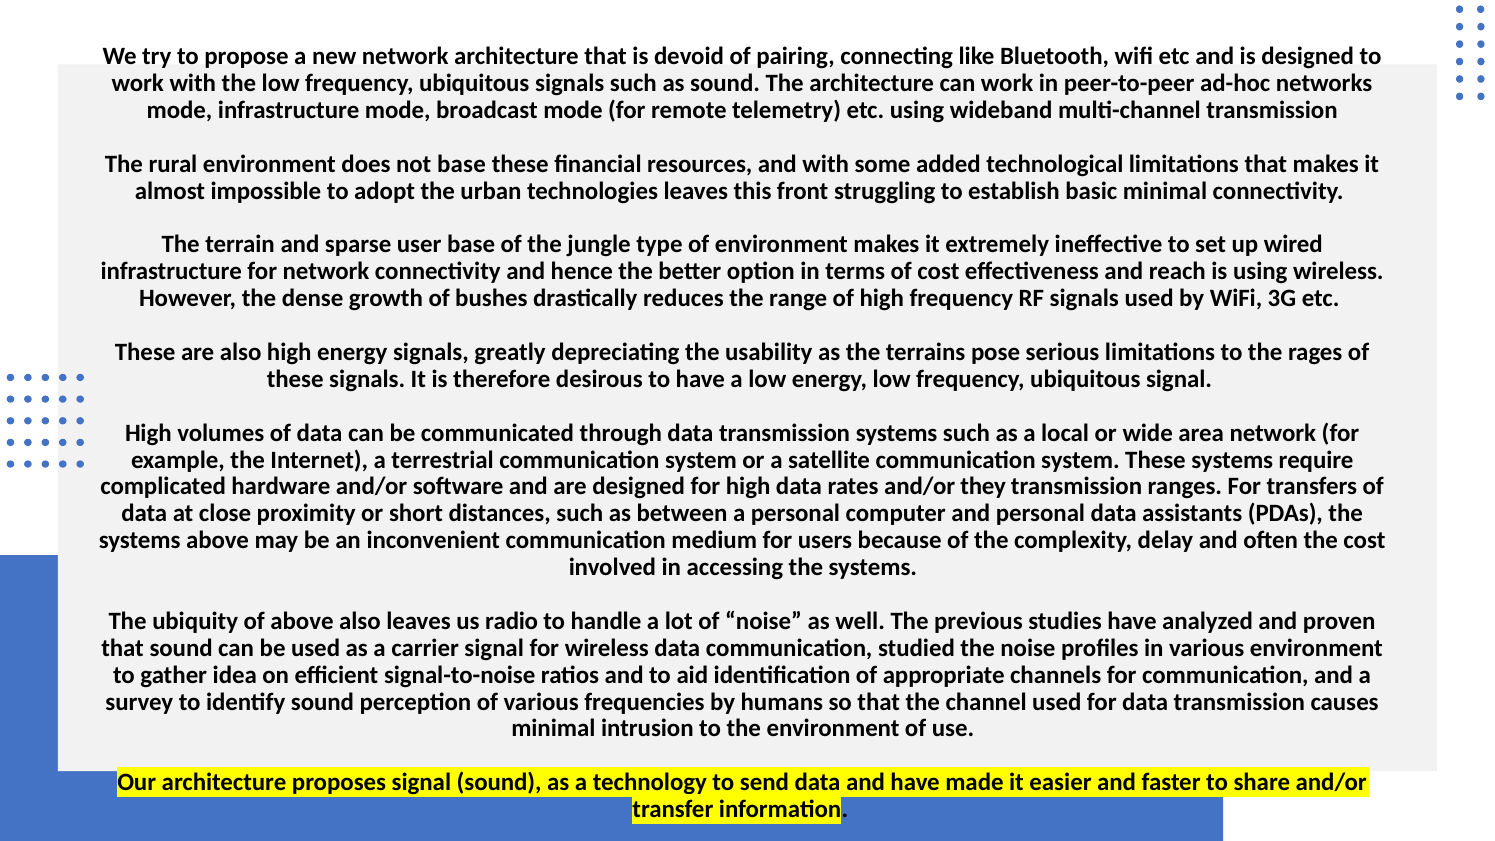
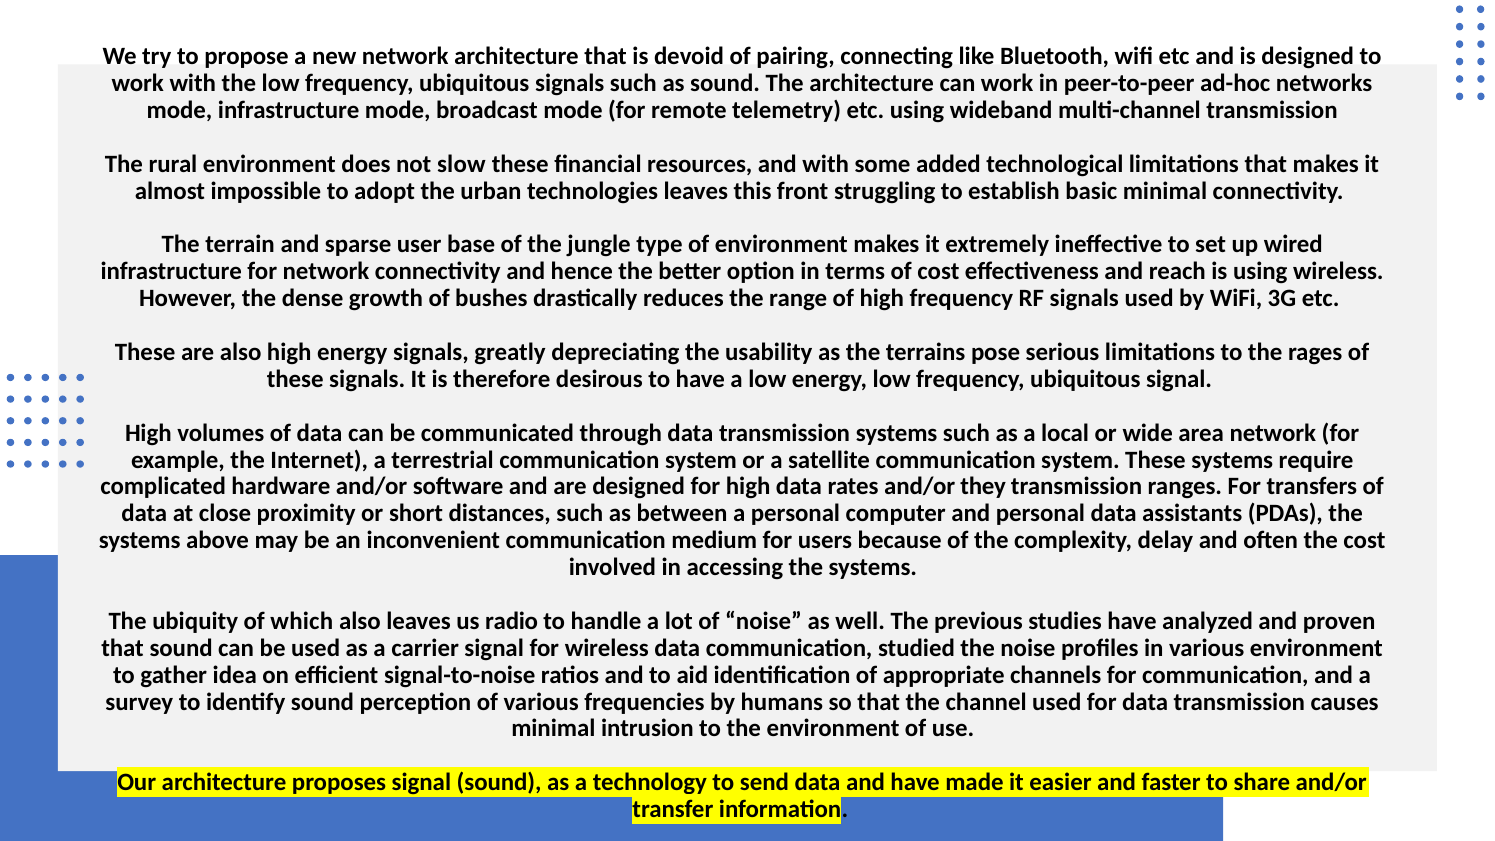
not base: base -> slow
of above: above -> which
